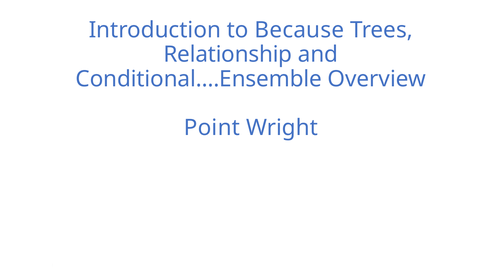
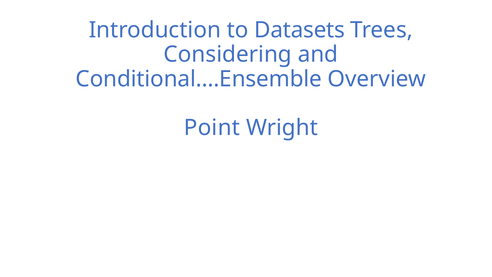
Because: Because -> Datasets
Relationship: Relationship -> Considering
